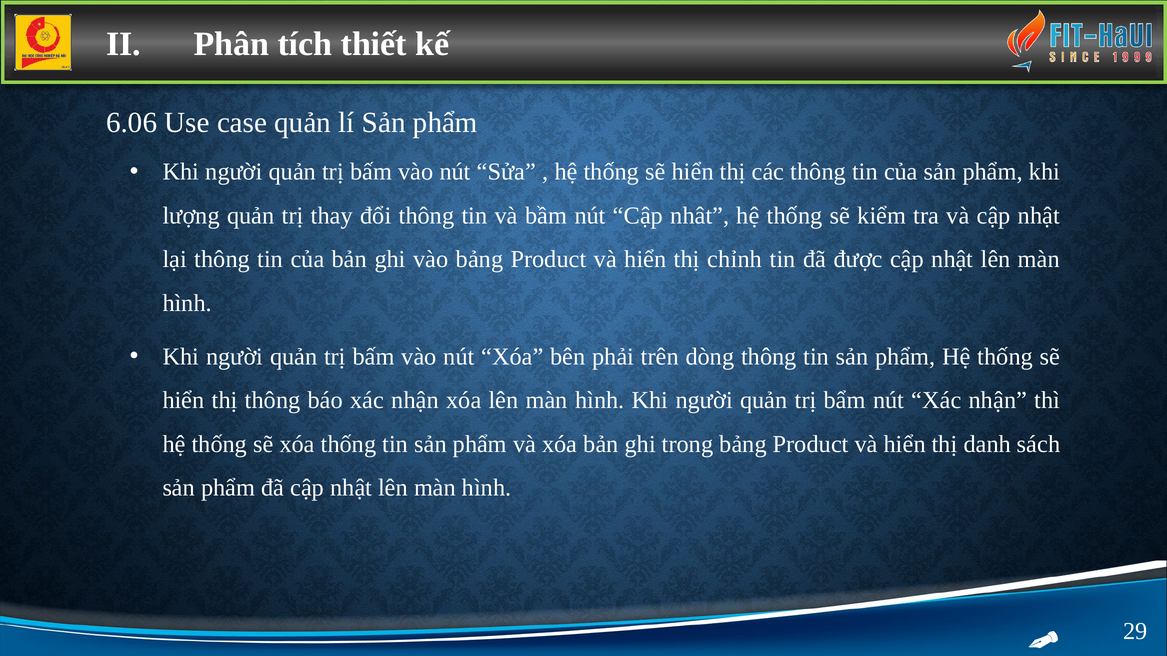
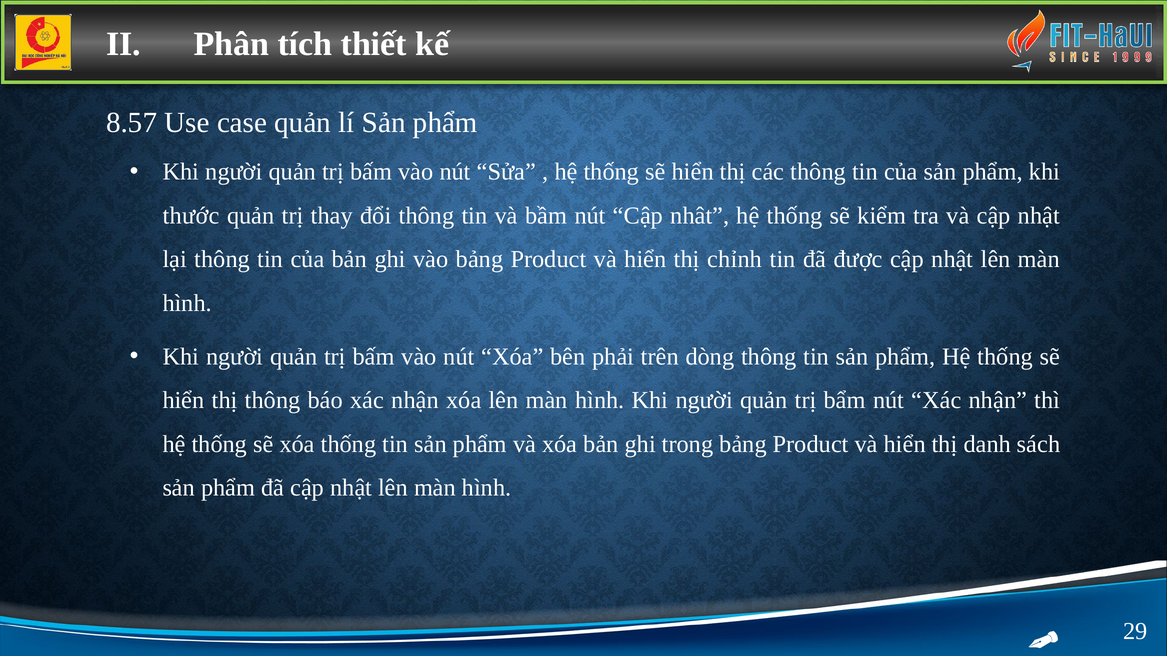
6.06: 6.06 -> 8.57
lượng: lượng -> thước
